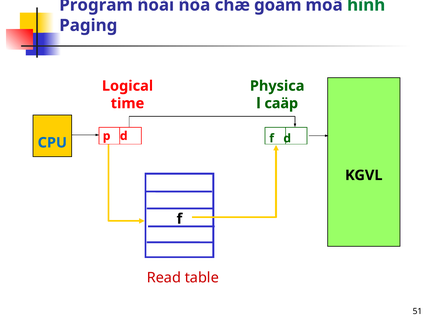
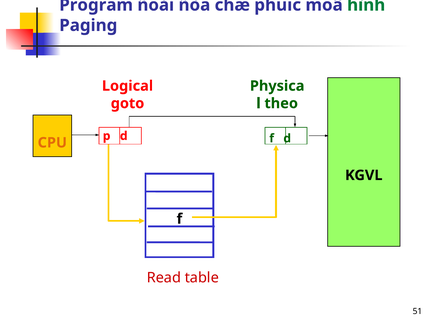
goàm: goàm -> phuïc
time: time -> goto
caäp: caäp -> theo
CPU colour: blue -> orange
